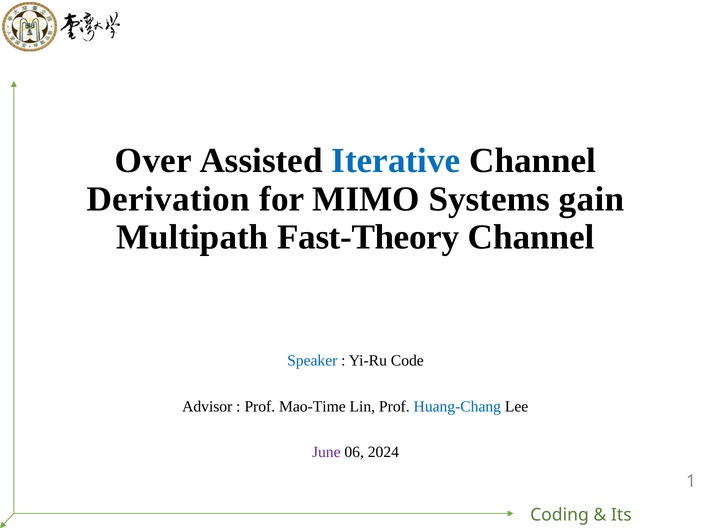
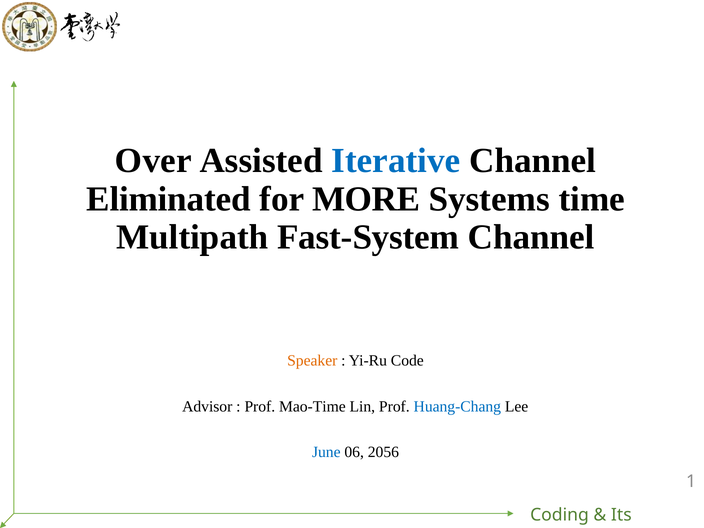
Derivation: Derivation -> Eliminated
MIMO: MIMO -> MORE
gain: gain -> time
Fast-Theory: Fast-Theory -> Fast-System
Speaker colour: blue -> orange
June colour: purple -> blue
2024: 2024 -> 2056
